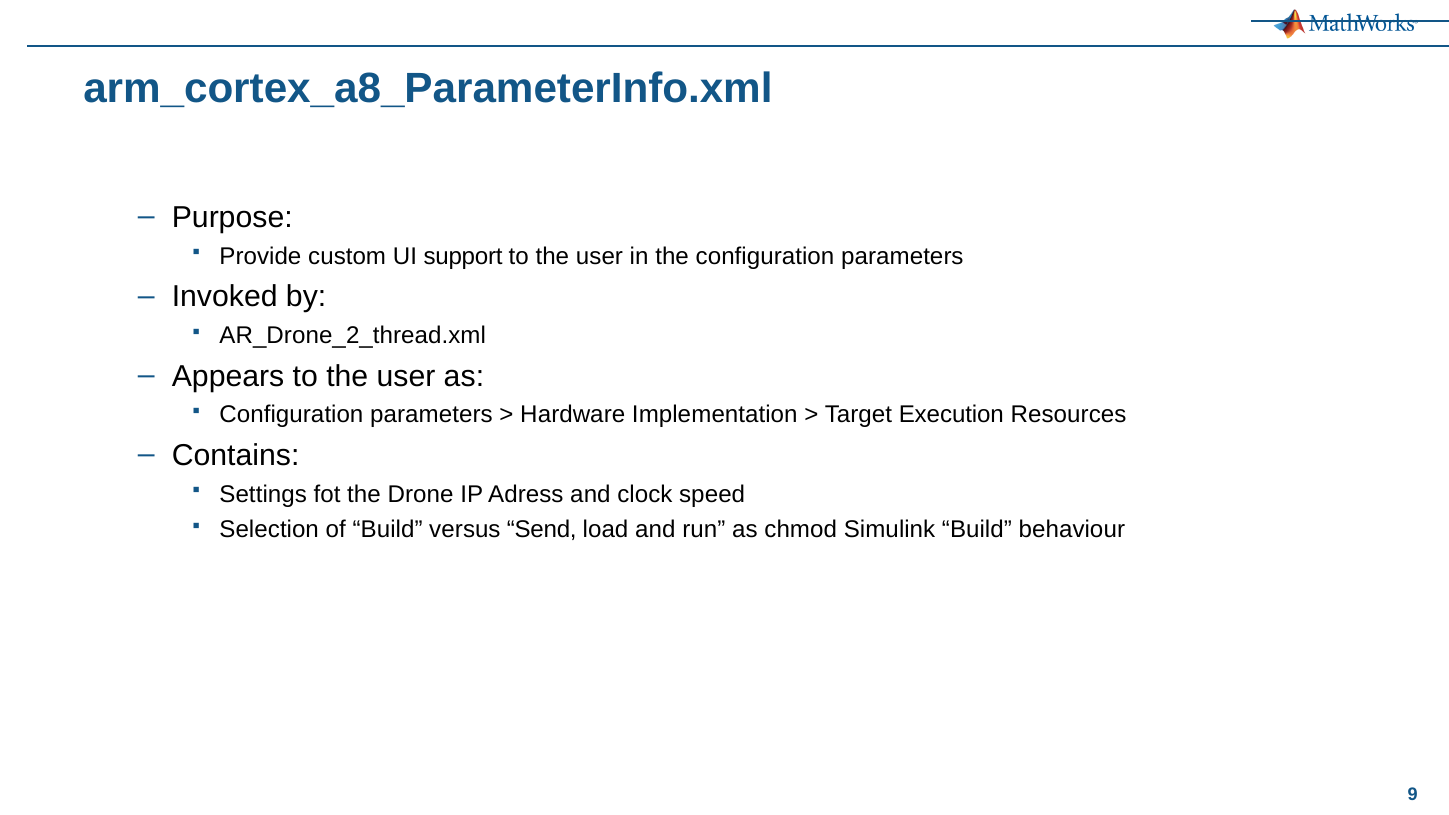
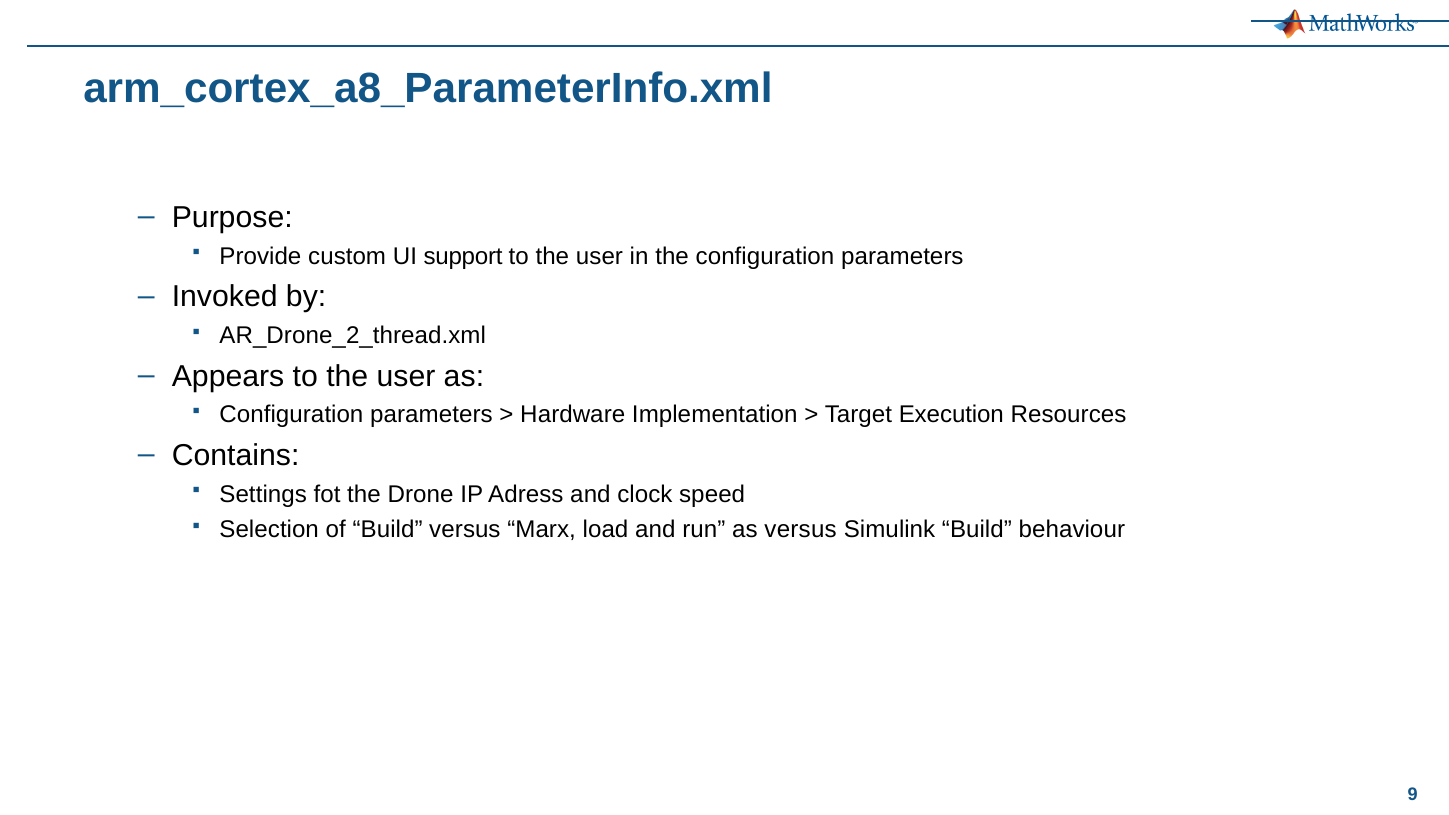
Send: Send -> Marx
as chmod: chmod -> versus
